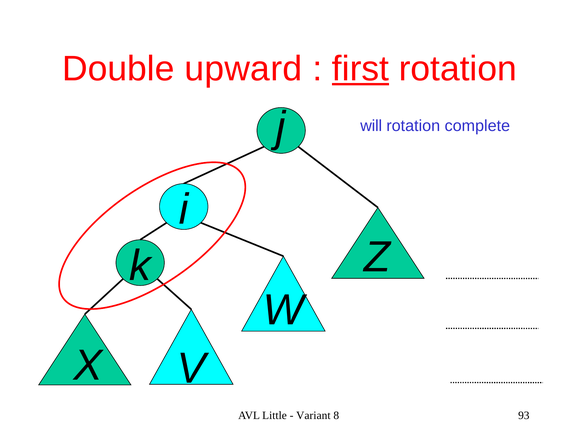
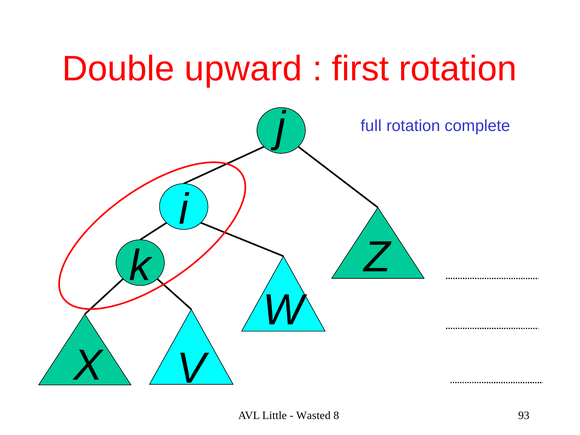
first underline: present -> none
will: will -> full
Variant: Variant -> Wasted
